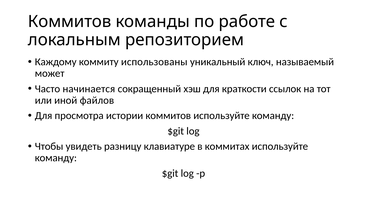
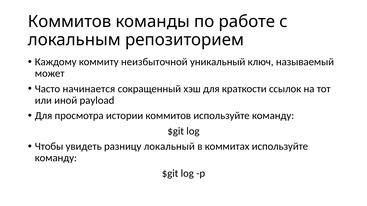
использованы: использованы -> неизбыточной
файлов: файлов -> payload
клавиатуре: клавиатуре -> локальный
